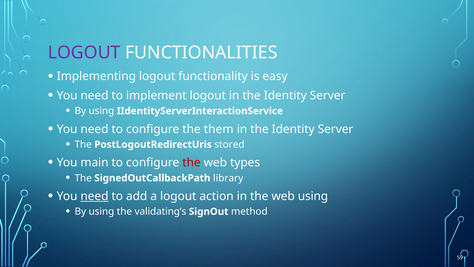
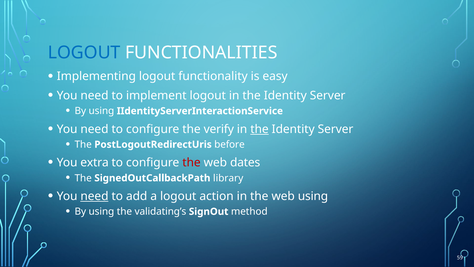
LOGOUT at (84, 53) colour: purple -> blue
them: them -> verify
the at (259, 129) underline: none -> present
stored: stored -> before
main: main -> extra
types: types -> dates
